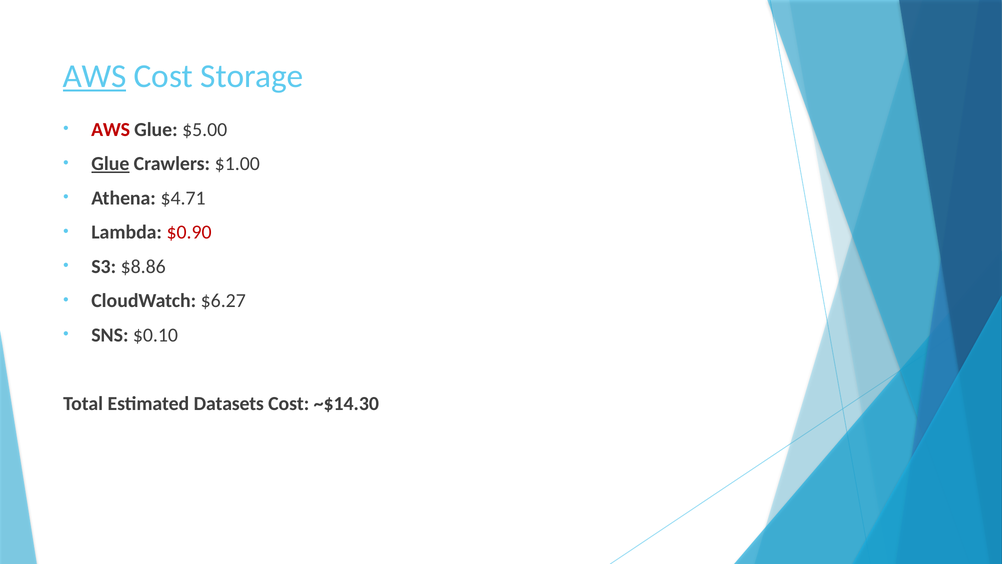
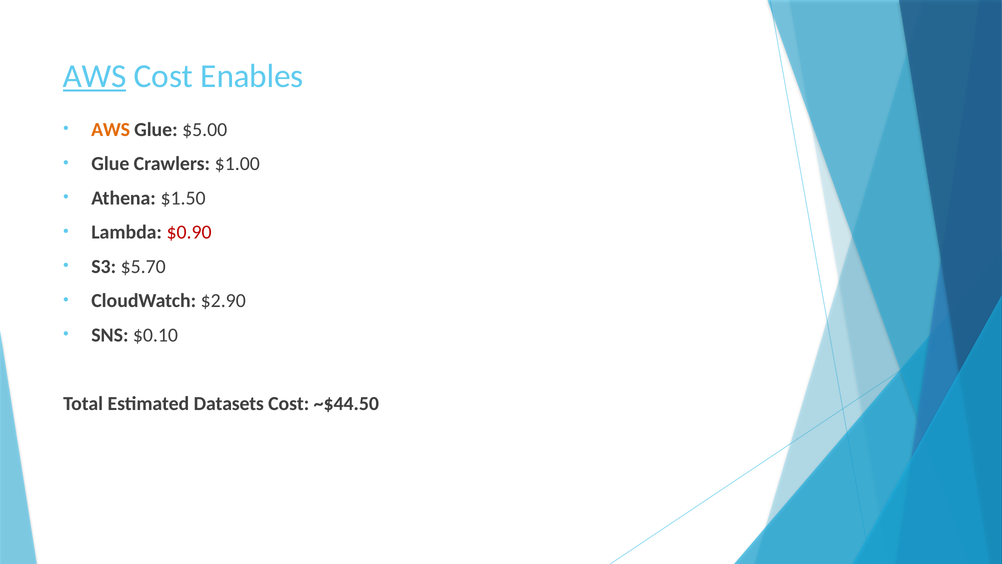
Storage: Storage -> Enables
AWS at (111, 129) colour: red -> orange
Glue at (110, 164) underline: present -> none
$4.71: $4.71 -> $1.50
$8.86: $8.86 -> $5.70
$6.27: $6.27 -> $2.90
~$14.30: ~$14.30 -> ~$44.50
